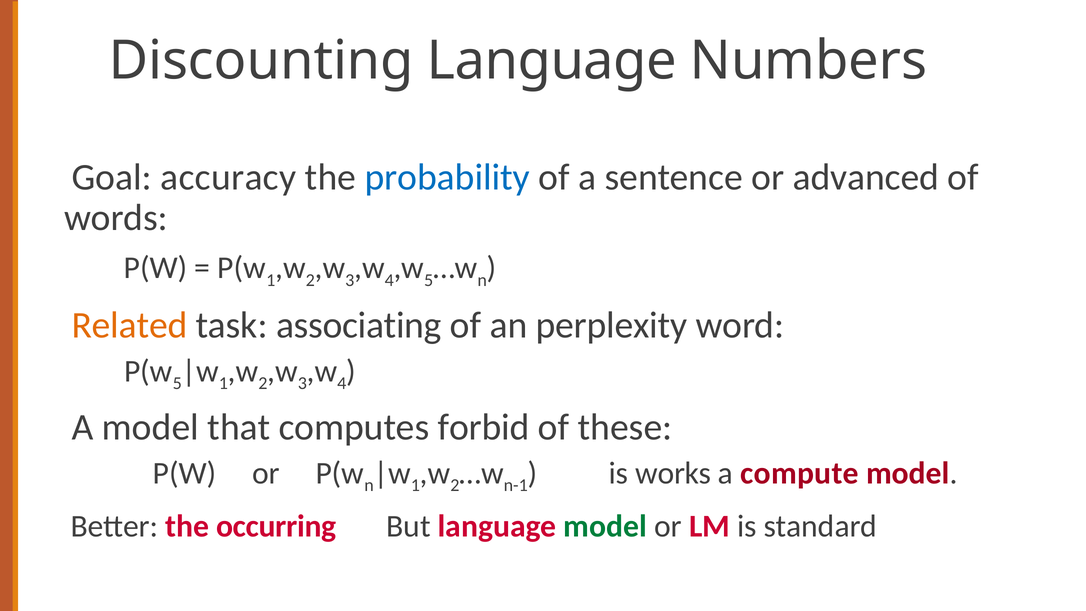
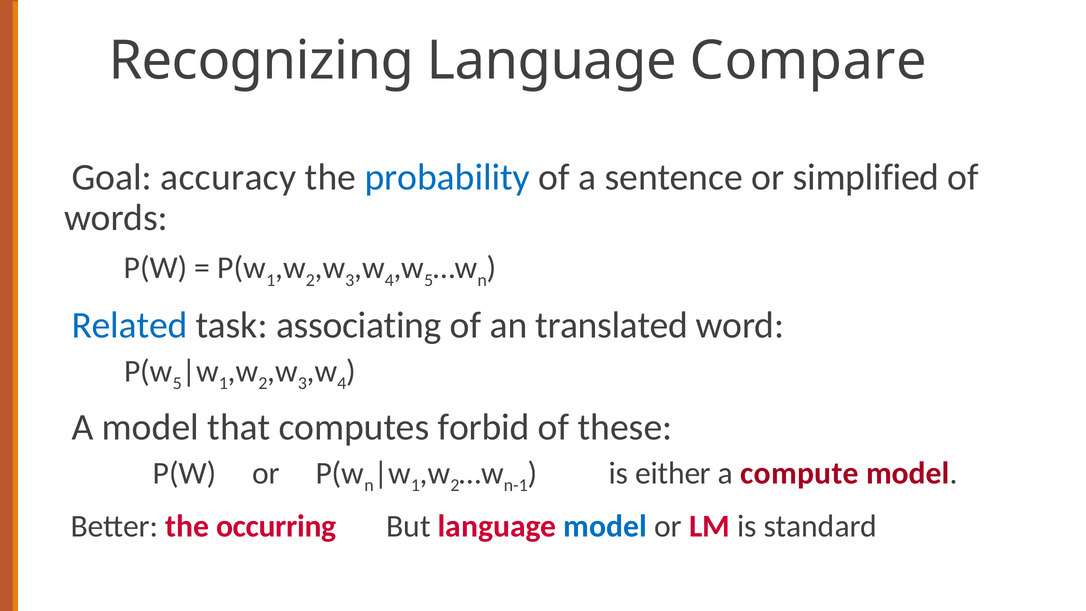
Discounting: Discounting -> Recognizing
Numbers: Numbers -> Compare
advanced: advanced -> simplified
Related colour: orange -> blue
perplexity: perplexity -> translated
works: works -> either
model at (605, 526) colour: green -> blue
